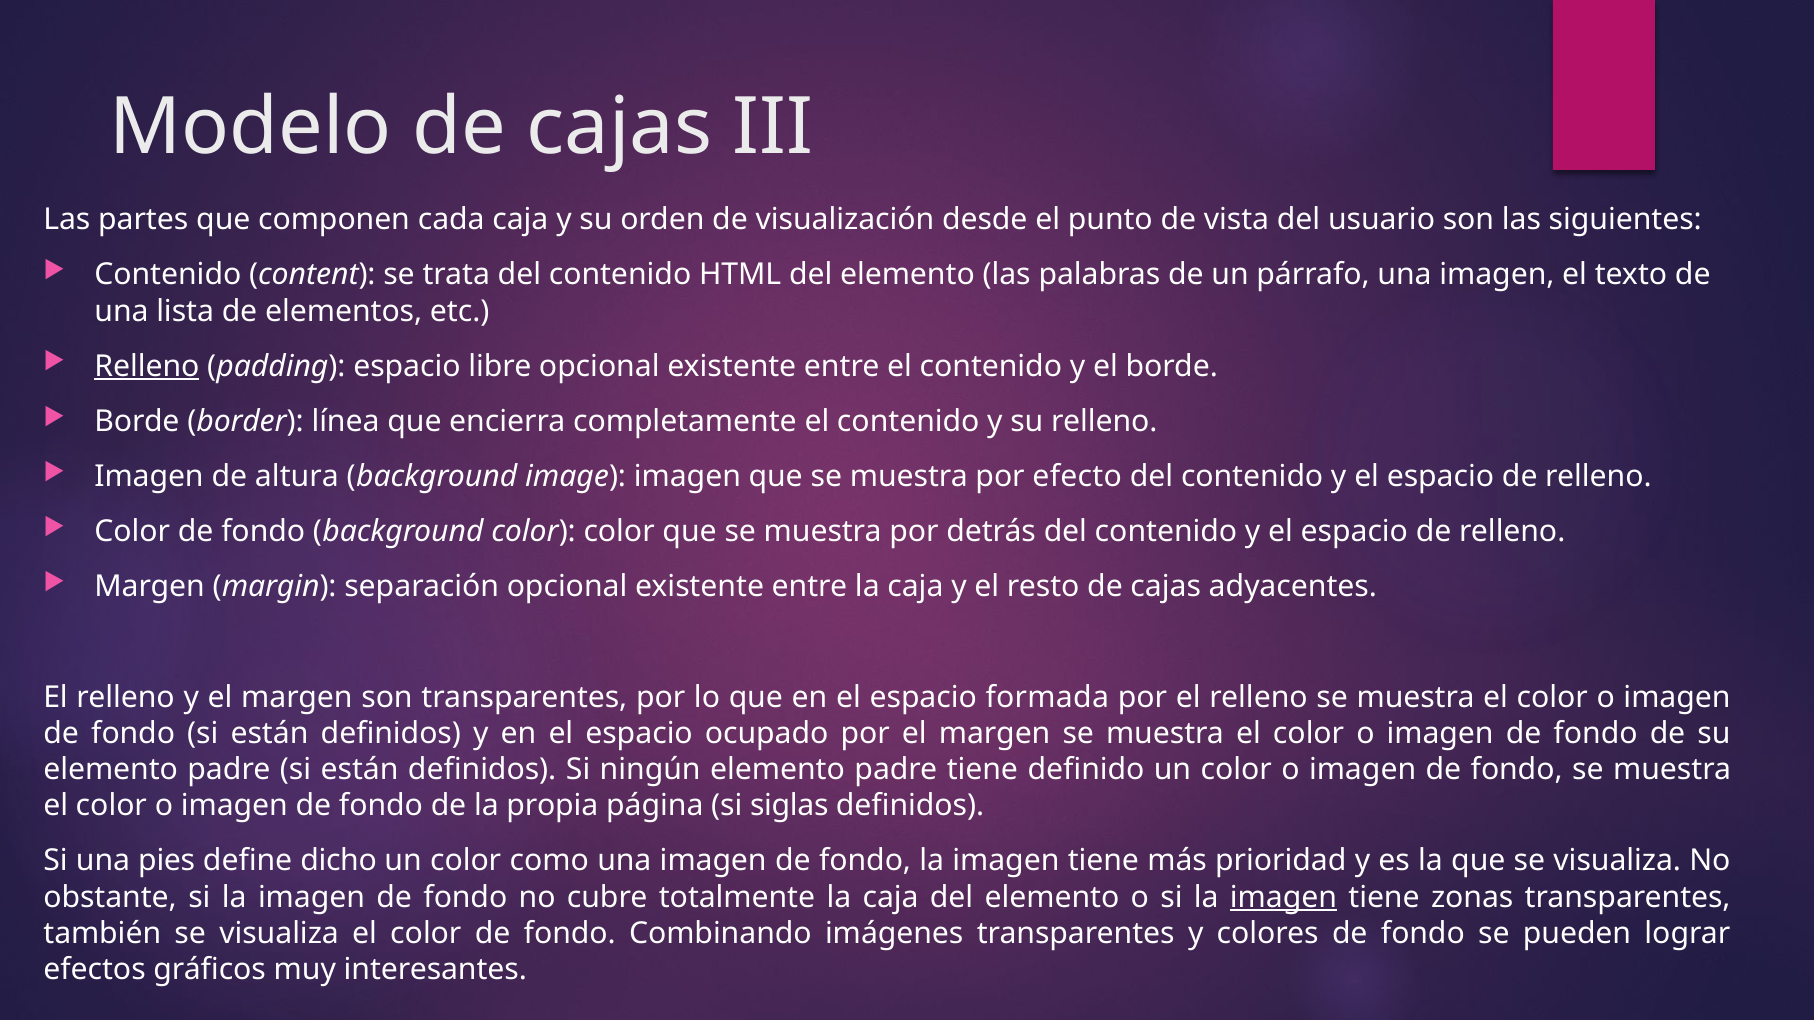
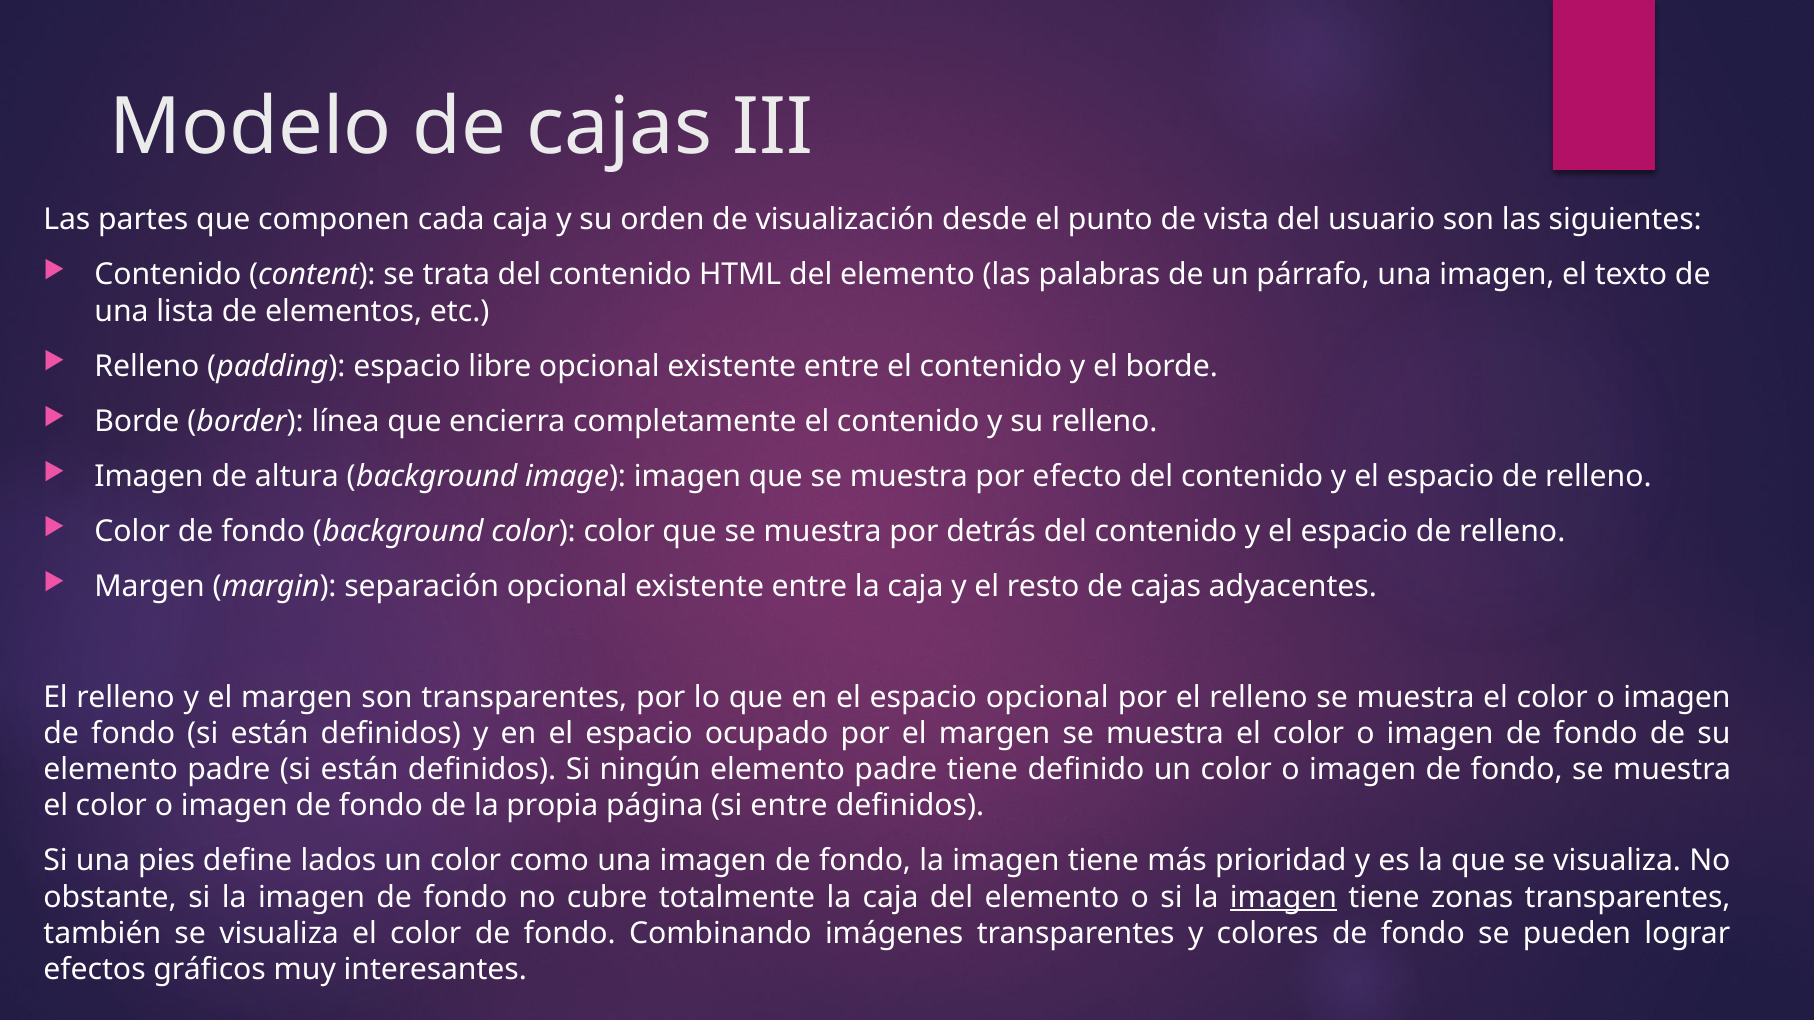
Relleno at (147, 366) underline: present -> none
espacio formada: formada -> opcional
si siglas: siglas -> entre
dicho: dicho -> lados
